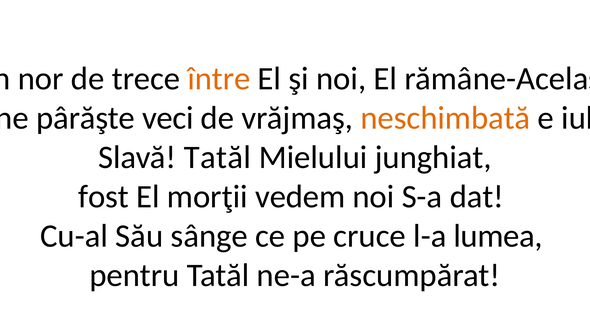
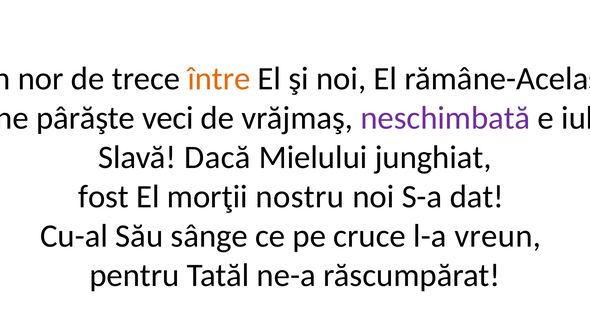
neschimbată colour: orange -> purple
Slavă Tatăl: Tatăl -> Dacă
vedem: vedem -> nostru
l-a lumea: lumea -> vreun
